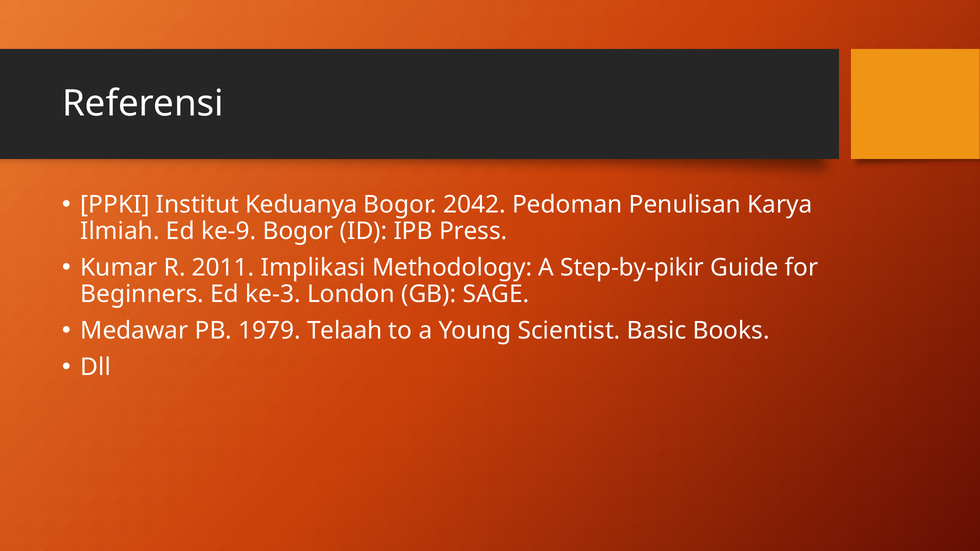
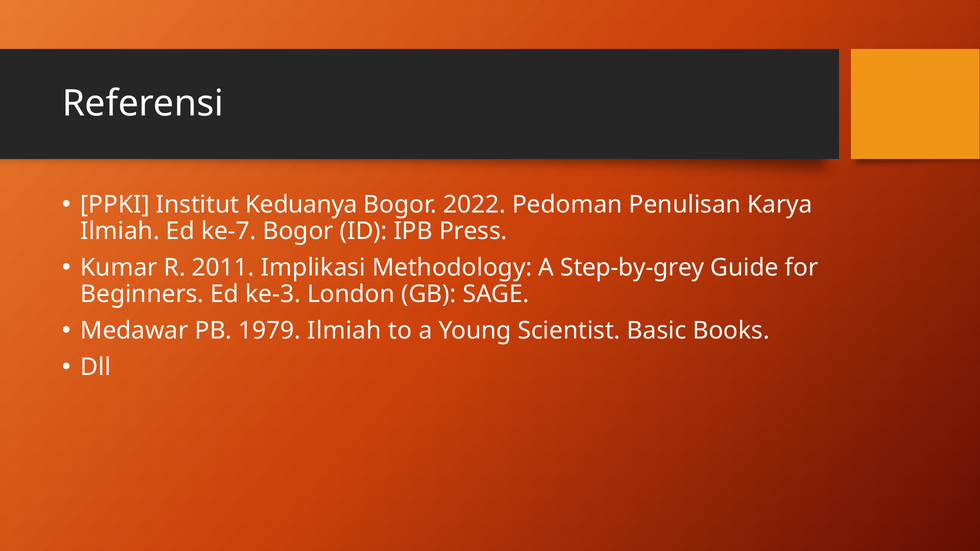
2042: 2042 -> 2022
ke-9: ke-9 -> ke-7
Step-by-pikir: Step-by-pikir -> Step-by-grey
1979 Telaah: Telaah -> Ilmiah
